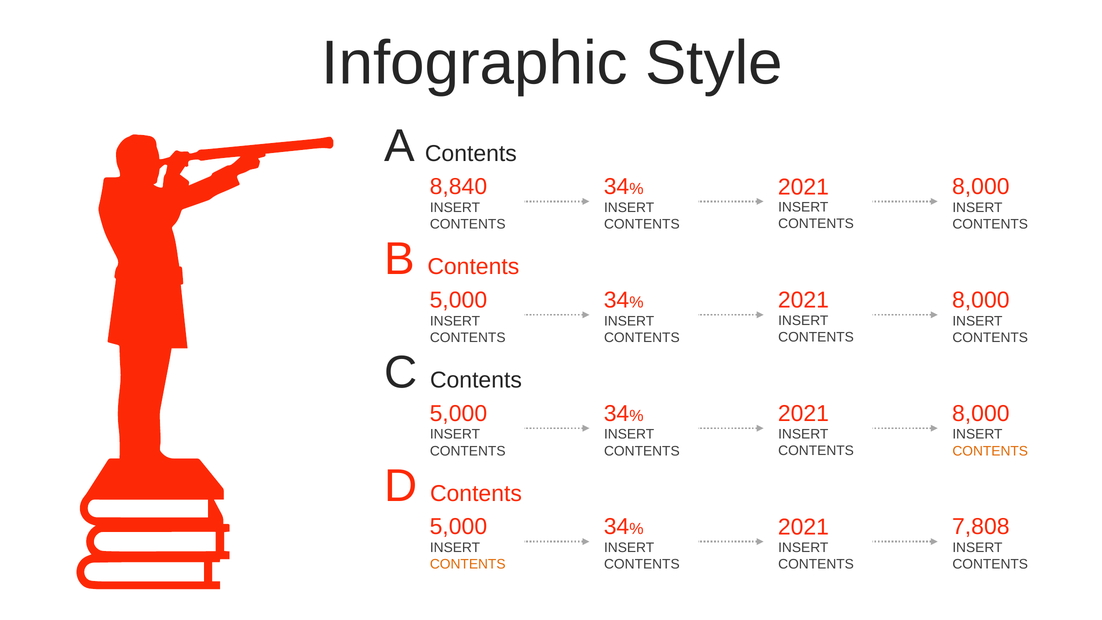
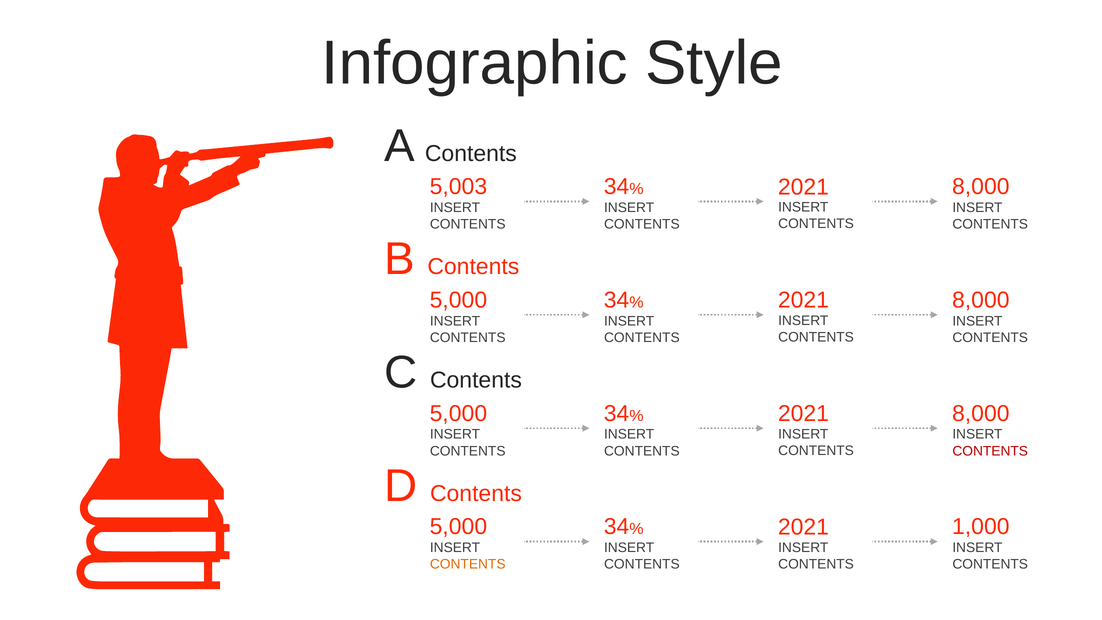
8,840: 8,840 -> 5,003
CONTENTS at (990, 451) colour: orange -> red
7,808: 7,808 -> 1,000
